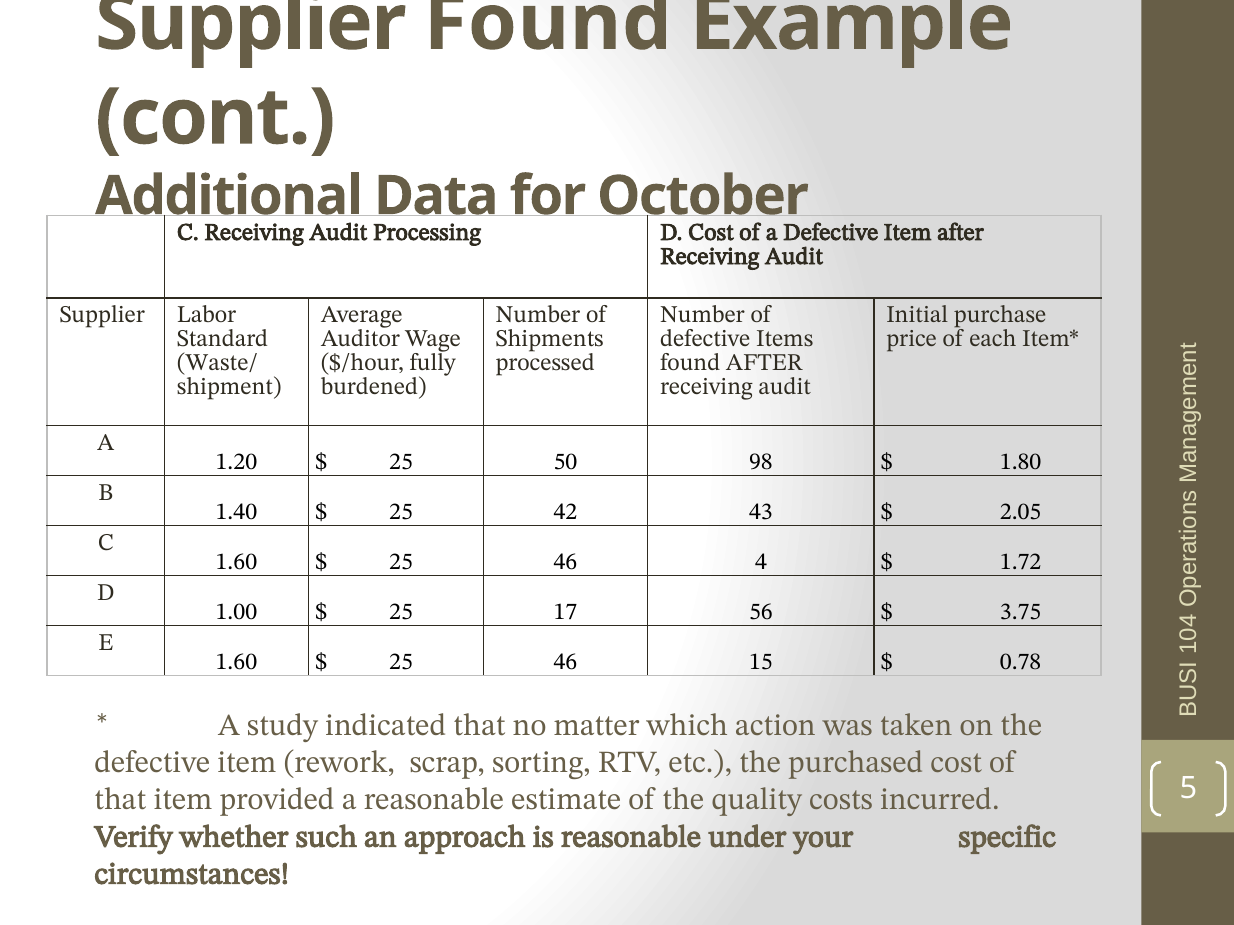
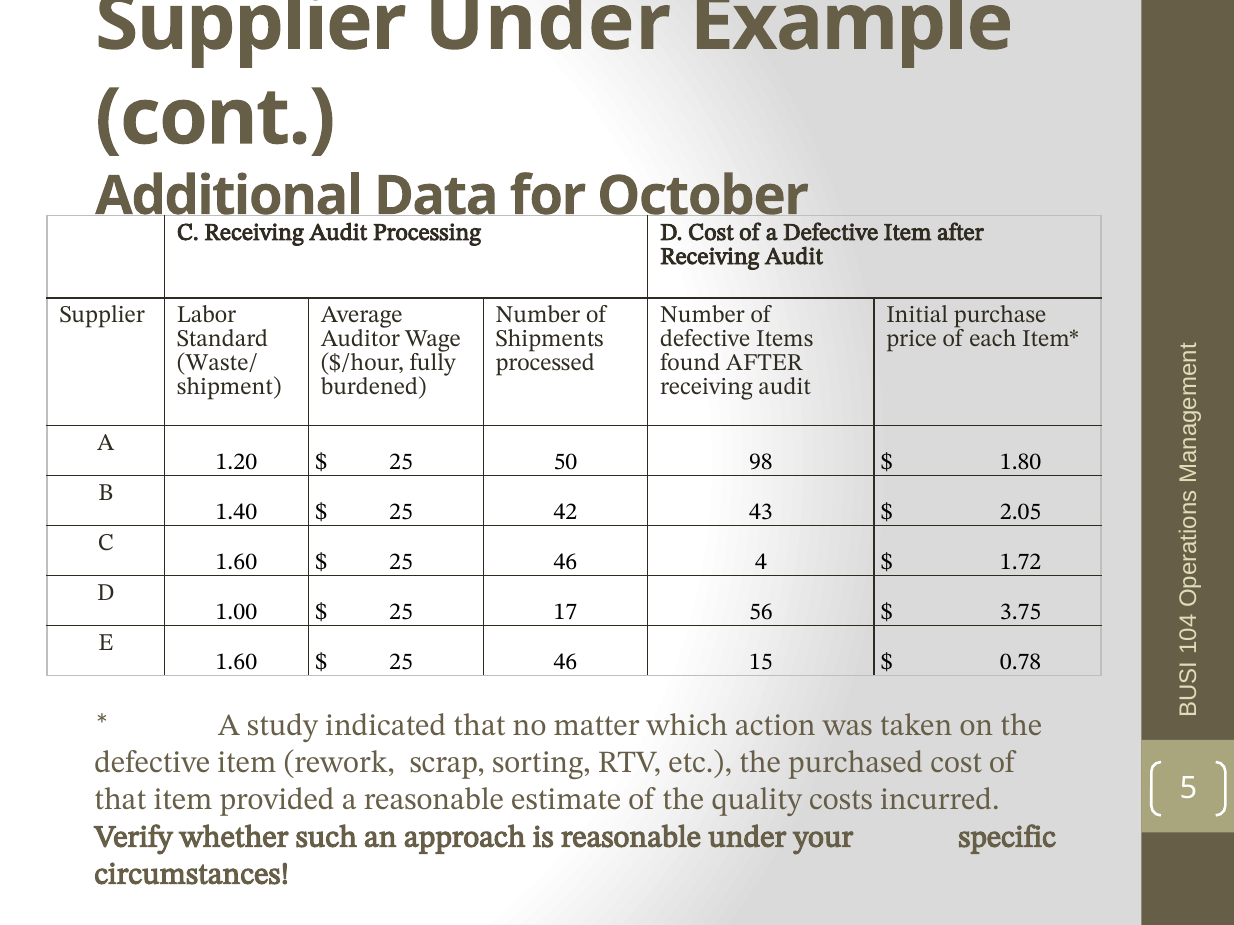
Supplier Found: Found -> Under
